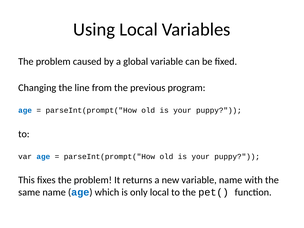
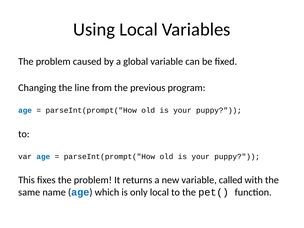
variable name: name -> called
